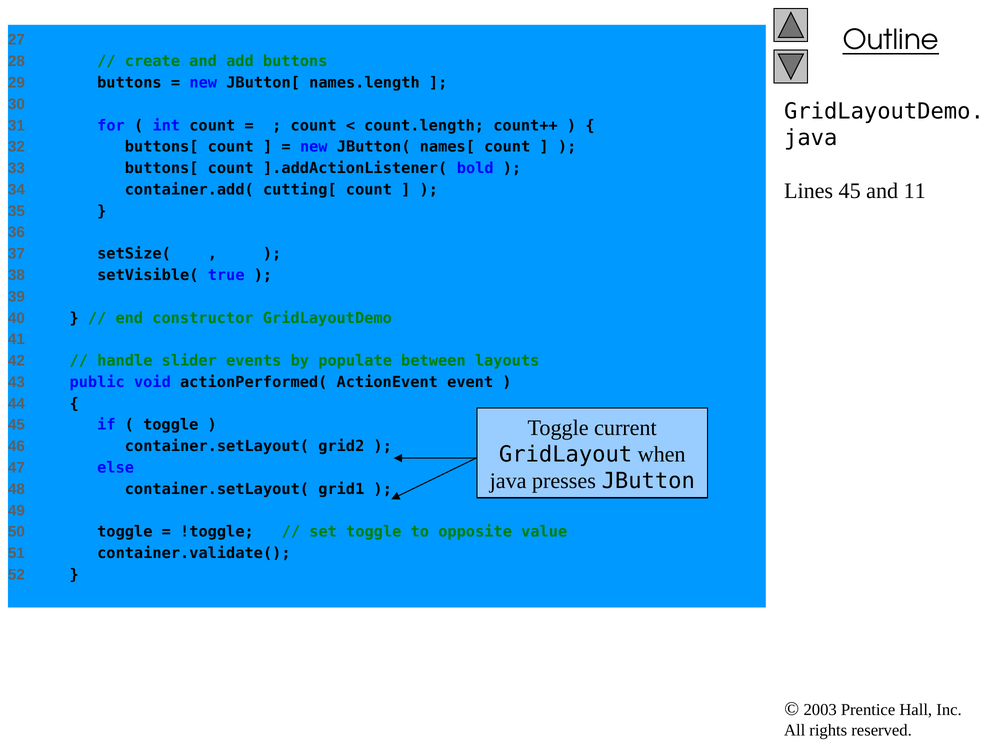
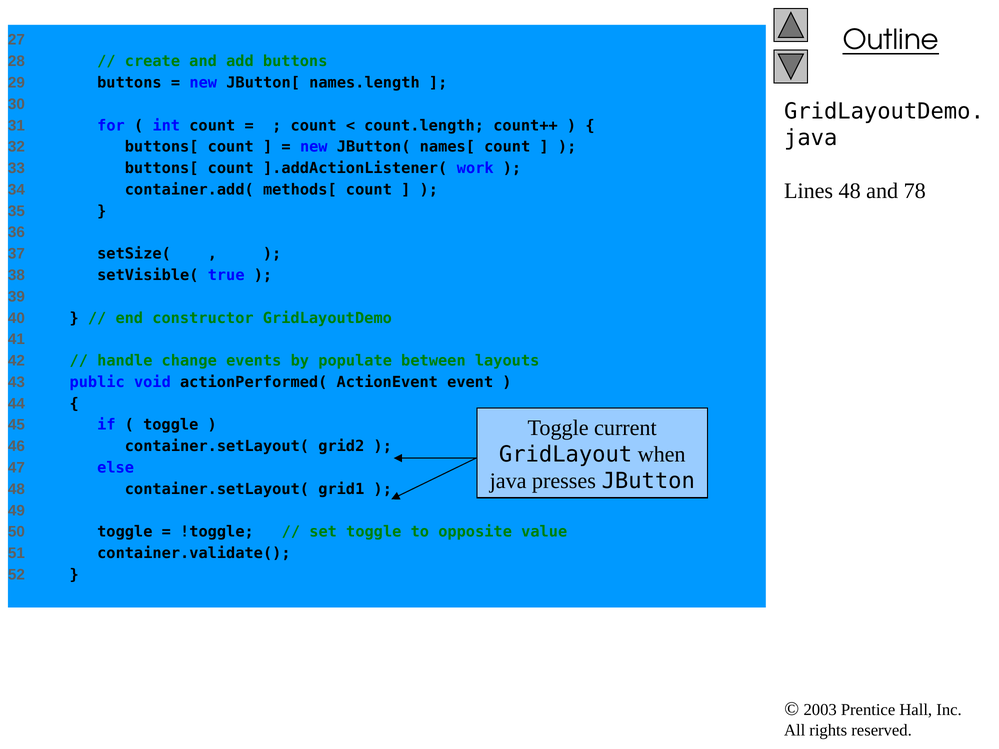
bold: bold -> work
Lines 45: 45 -> 48
11: 11 -> 78
cutting[: cutting[ -> methods[
slider: slider -> change
